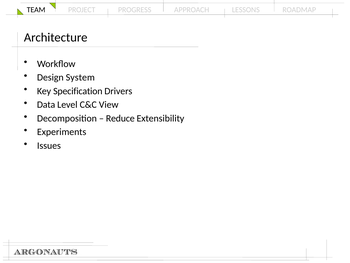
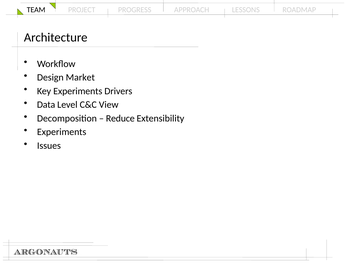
System: System -> Market
Key Specification: Specification -> Experiments
